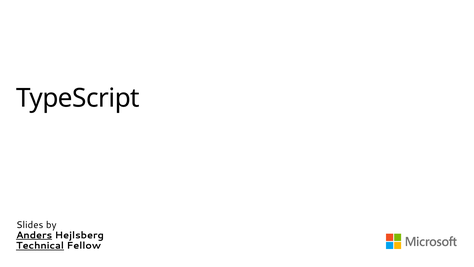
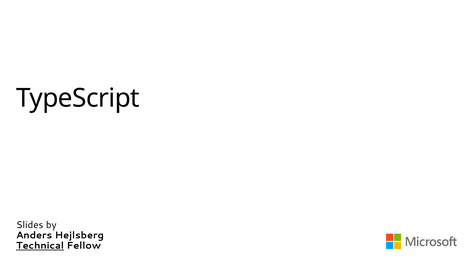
Anders underline: present -> none
